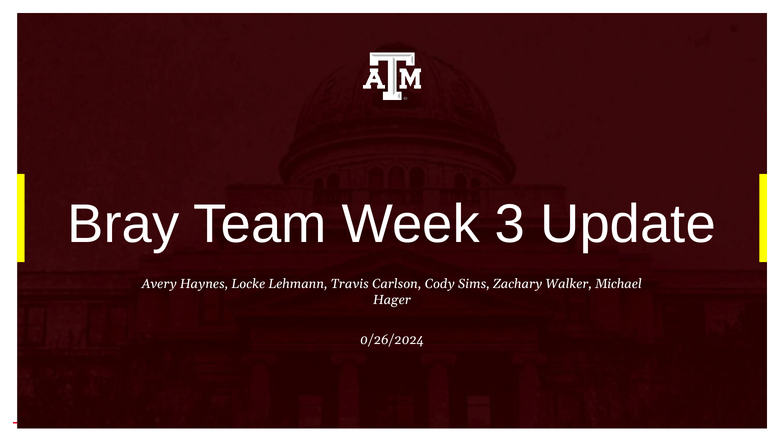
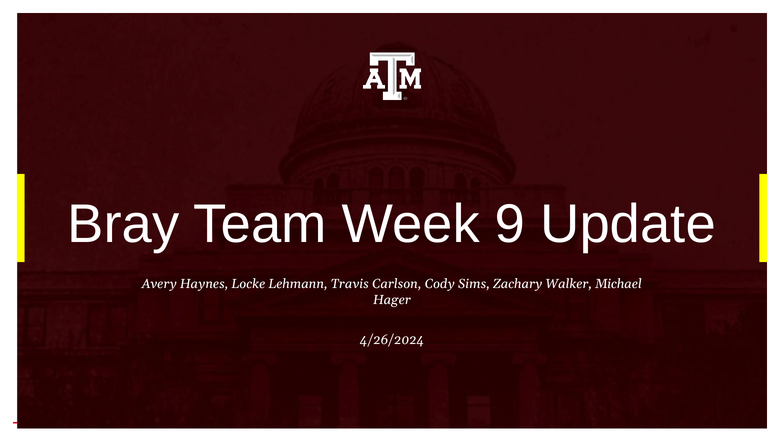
3: 3 -> 9
0/26/2024: 0/26/2024 -> 4/26/2024
